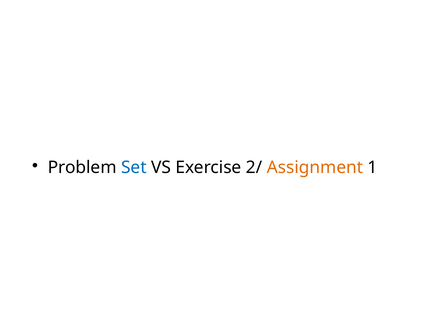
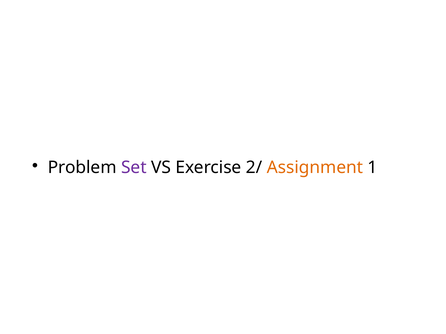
Set colour: blue -> purple
